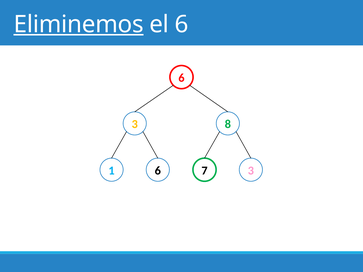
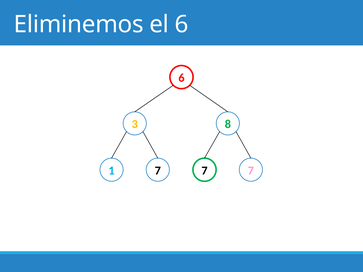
Eliminemos underline: present -> none
1 6: 6 -> 7
7 3: 3 -> 7
